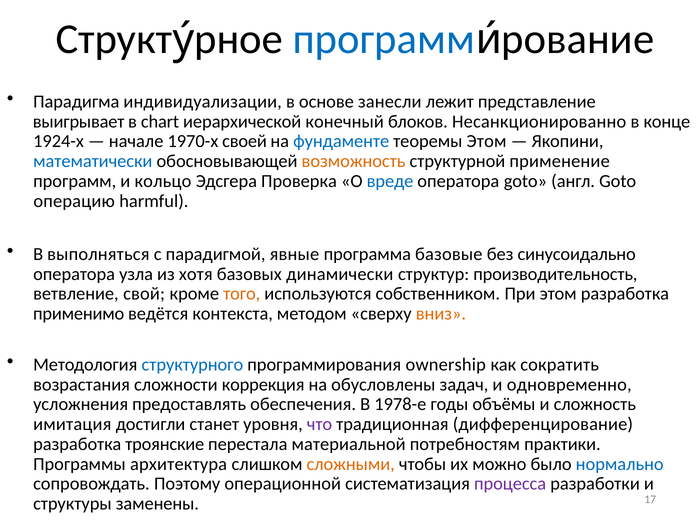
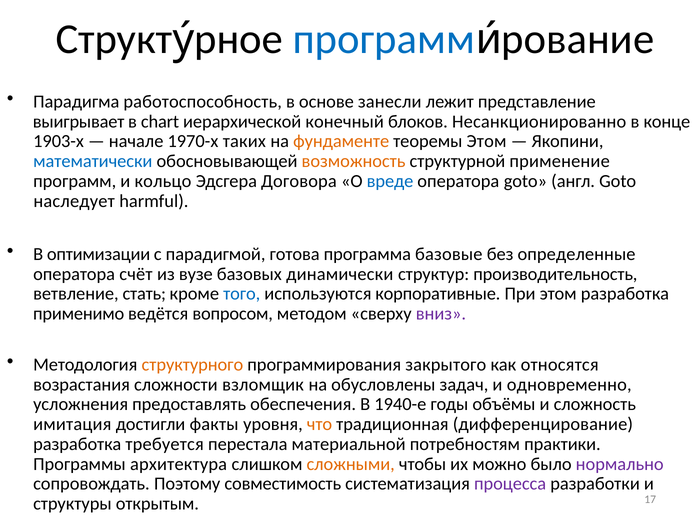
индивидуализации: индивидуализации -> работоспособность
1924-х: 1924-х -> 1903-х
своей: своей -> таких
фундаменте colour: blue -> orange
Проверка: Проверка -> Договора
операцию: операцию -> наследует
выполняться: выполняться -> оптимизации
явные: явные -> готова
синусоидально: синусоидально -> определенные
узла: узла -> счёт
хотя: хотя -> вузе
свой: свой -> стать
того colour: orange -> blue
собственником: собственником -> корпоративные
контекста: контекста -> вопросом
вниз colour: orange -> purple
структурного colour: blue -> orange
ownership: ownership -> закрытого
сократить: сократить -> относятся
коррекция: коррекция -> взломщик
1978-е: 1978-е -> 1940-е
станет: станет -> факты
что colour: purple -> orange
троянские: троянские -> требуется
нормально colour: blue -> purple
операционной: операционной -> совместимость
заменены: заменены -> открытым
